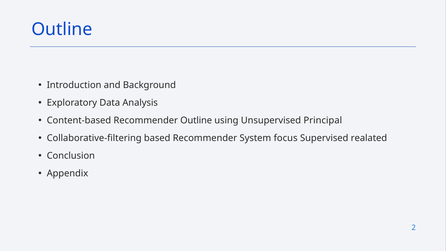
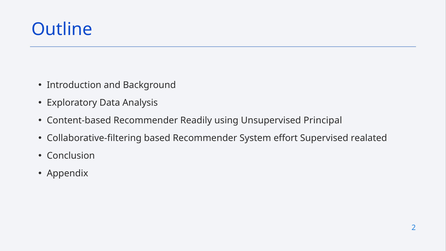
Recommender Outline: Outline -> Readily
focus: focus -> effort
